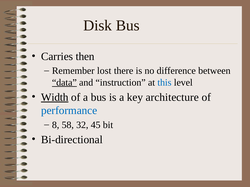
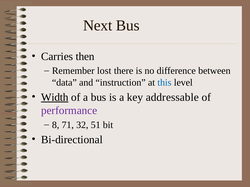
Disk: Disk -> Next
data underline: present -> none
architecture: architecture -> addressable
performance colour: blue -> purple
58: 58 -> 71
45: 45 -> 51
